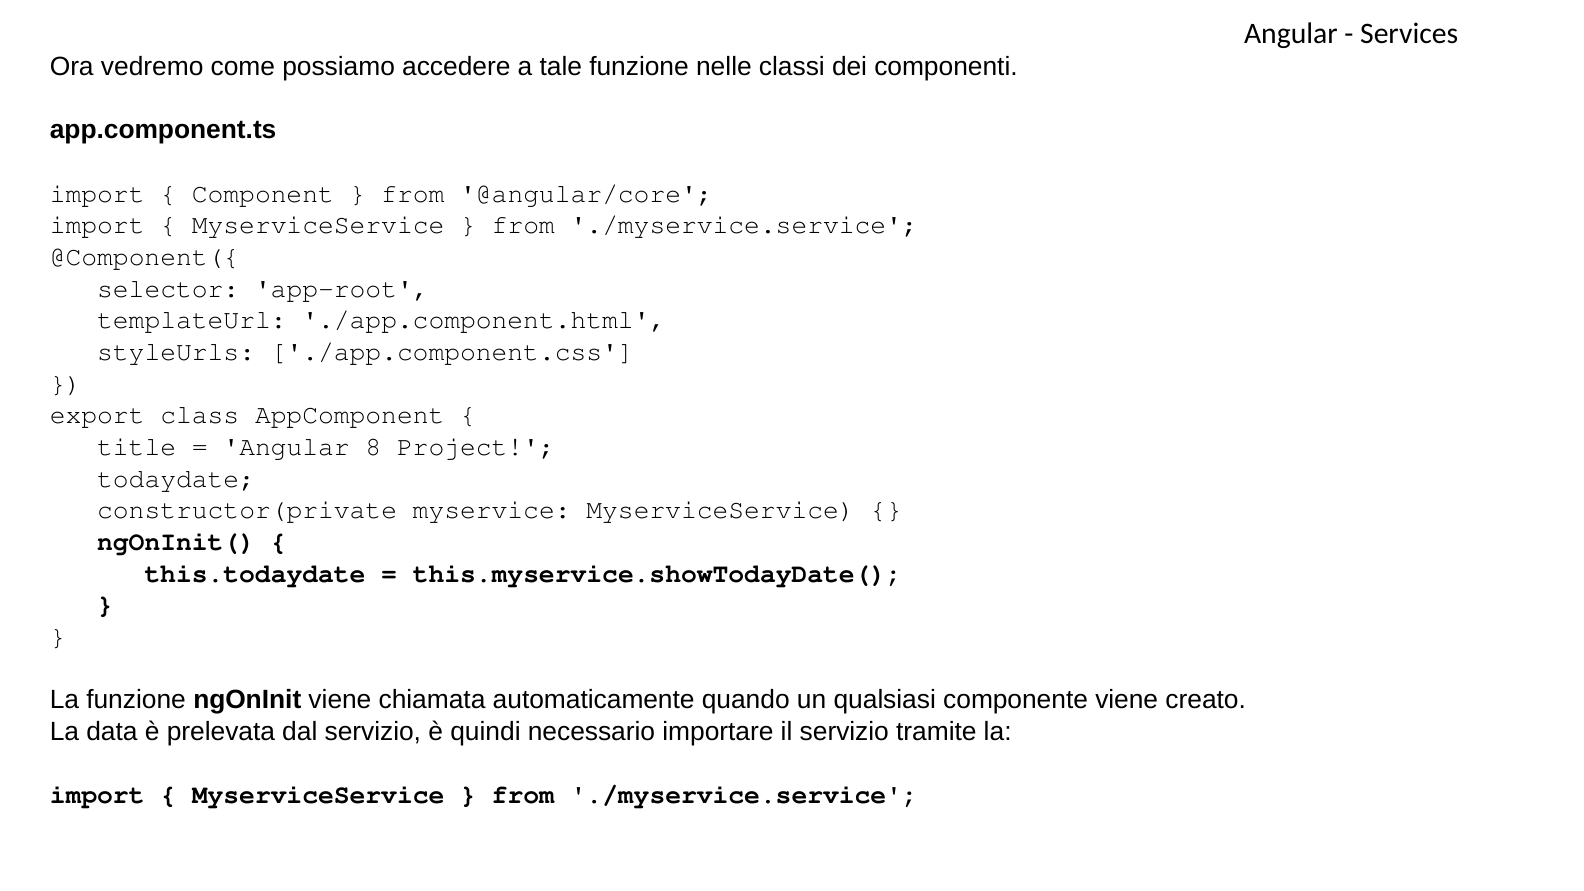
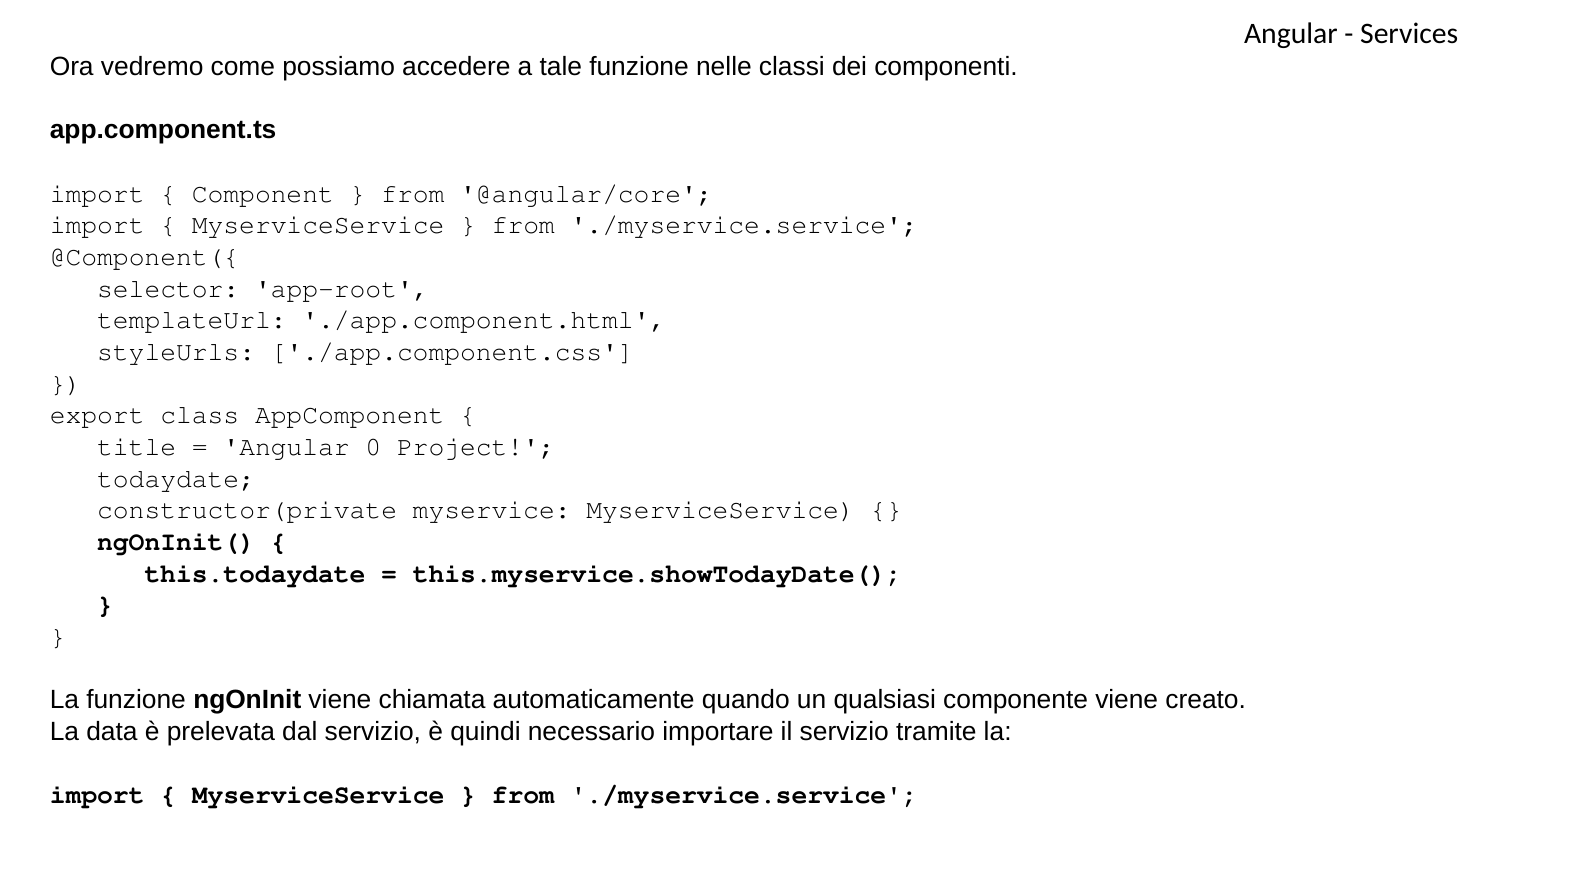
8: 8 -> 0
